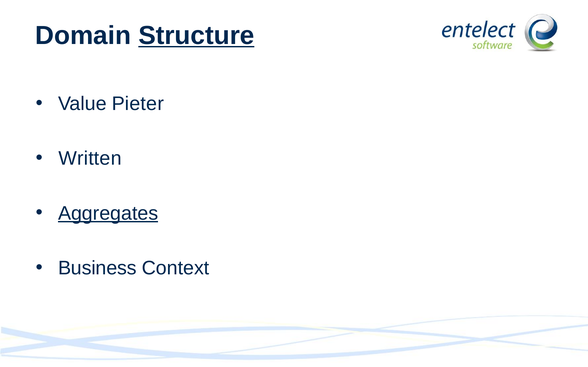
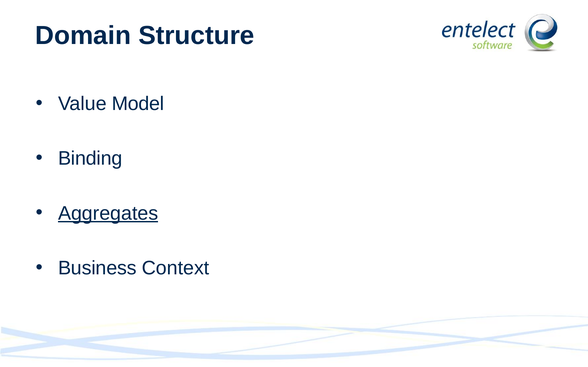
Structure underline: present -> none
Pieter: Pieter -> Model
Written: Written -> Binding
